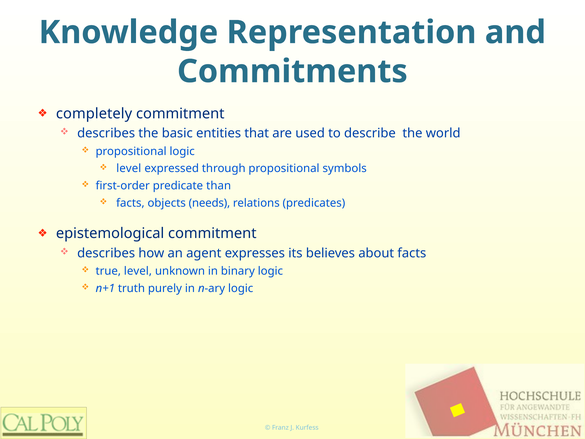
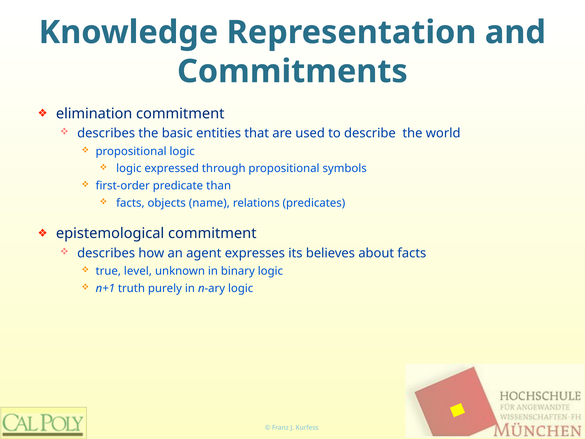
completely: completely -> elimination
level at (129, 168): level -> logic
needs: needs -> name
